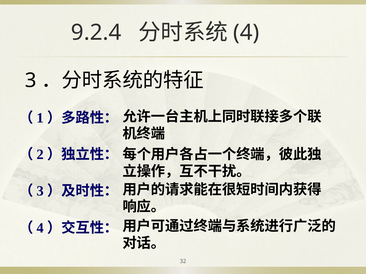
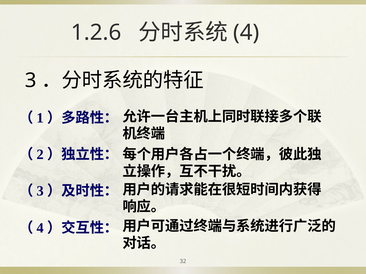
9.2.4: 9.2.4 -> 1.2.6
